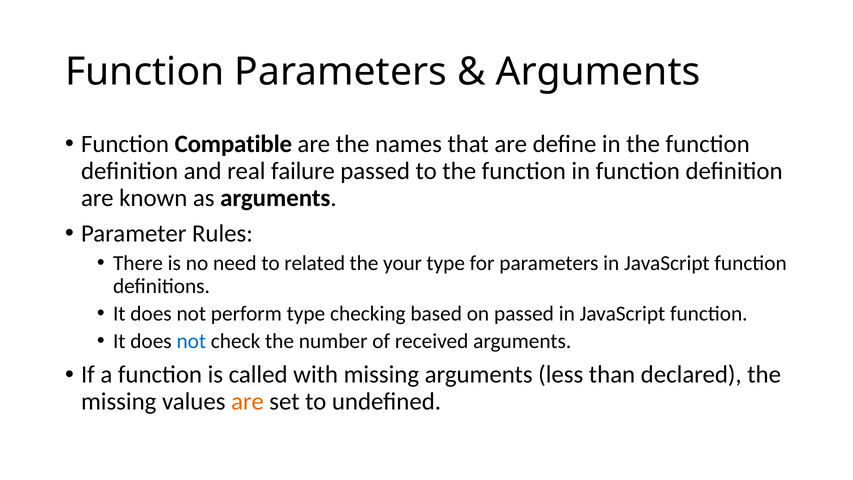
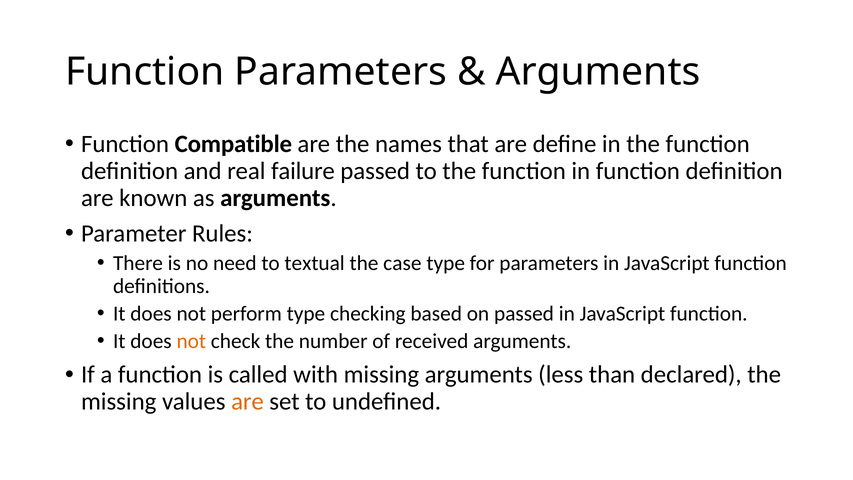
related: related -> textual
your: your -> case
not at (191, 341) colour: blue -> orange
